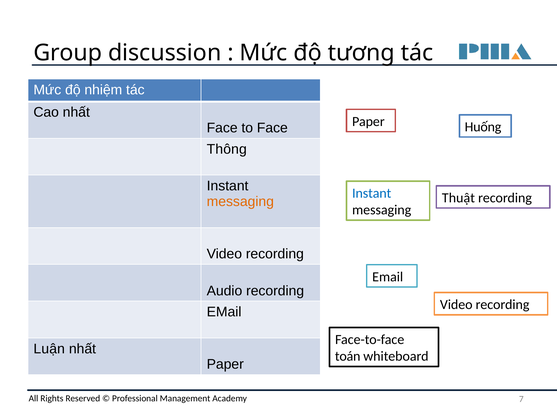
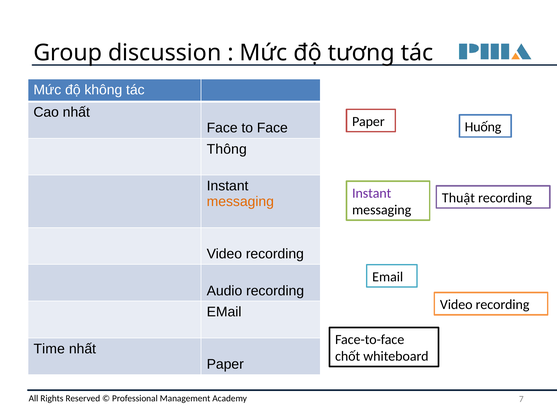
nhiệm: nhiệm -> không
Instant at (372, 193) colour: blue -> purple
Luận: Luận -> Time
toán: toán -> chốt
